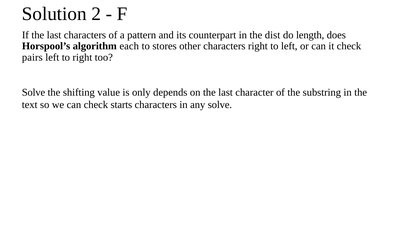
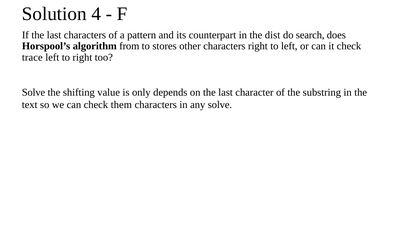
2: 2 -> 4
length: length -> search
each: each -> from
pairs: pairs -> trace
starts: starts -> them
